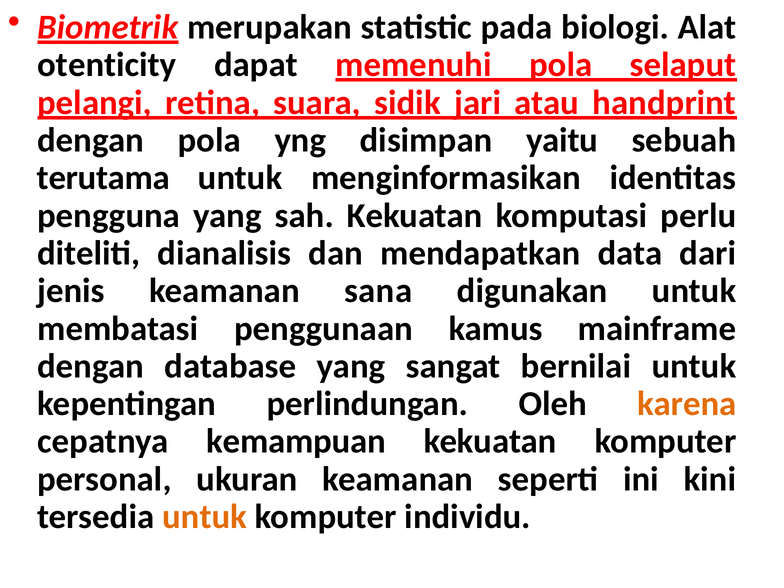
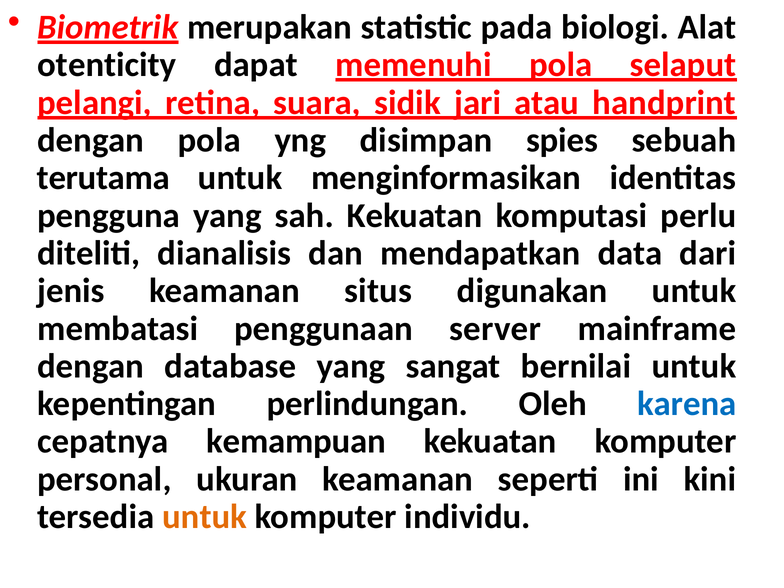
yaitu: yaitu -> spies
sana: sana -> situs
kamus: kamus -> server
karena colour: orange -> blue
